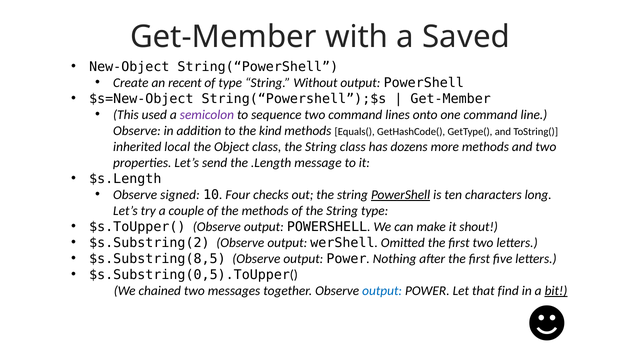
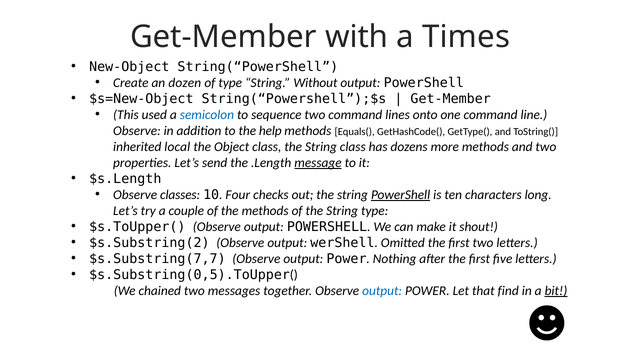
Saved: Saved -> Times
recent: recent -> dozen
semicolon colour: purple -> blue
kind: kind -> help
message underline: none -> present
signed: signed -> classes
$s.Substring(8,5: $s.Substring(8,5 -> $s.Substring(7,7
